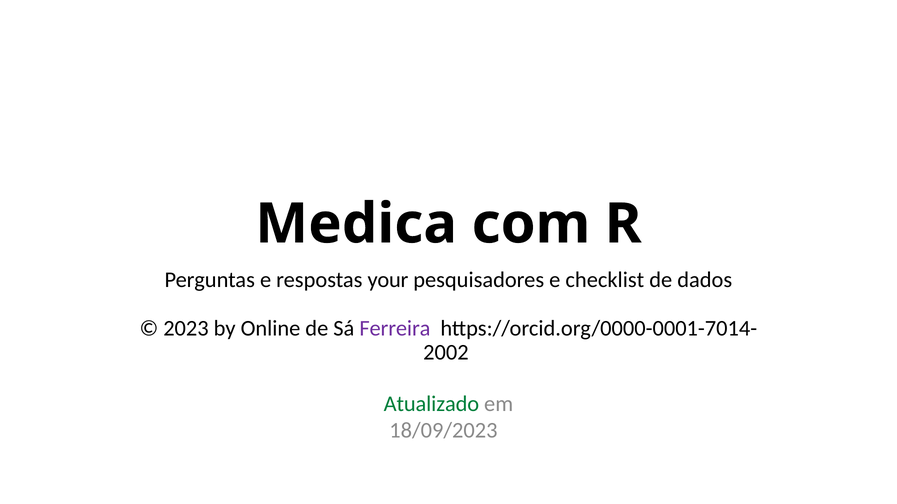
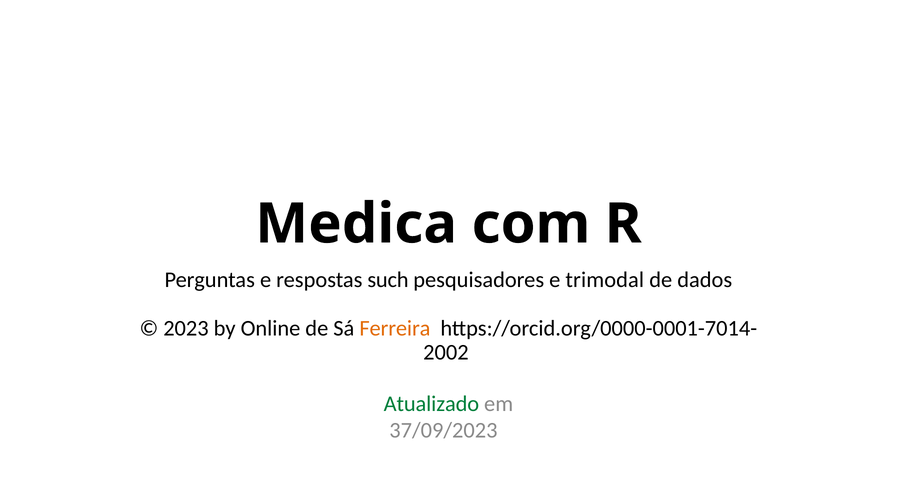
your: your -> such
checklist: checklist -> trimodal
Ferreira colour: purple -> orange
18/09/2023: 18/09/2023 -> 37/09/2023
